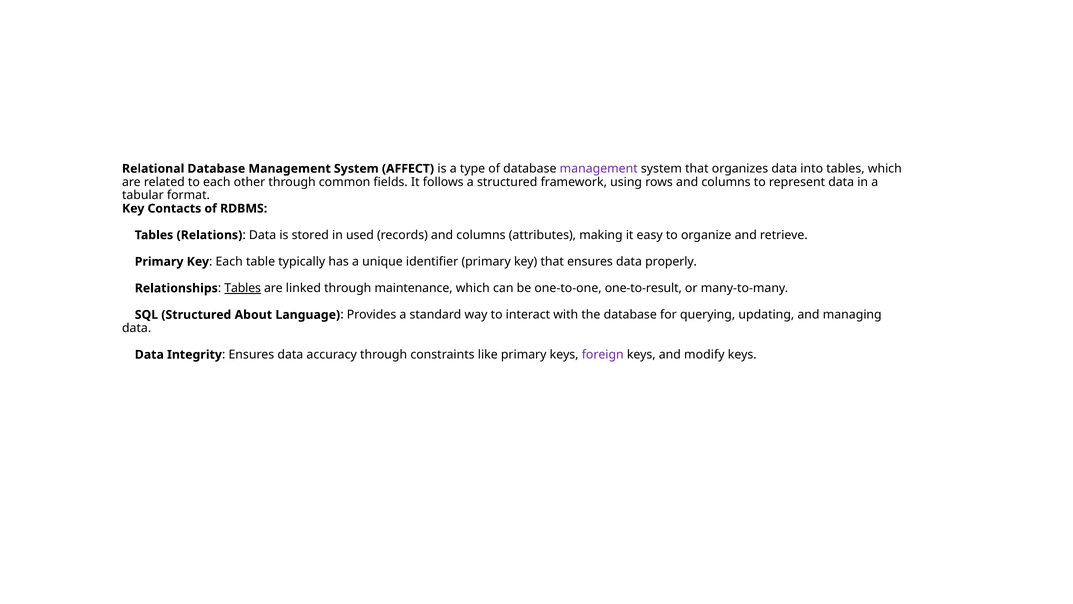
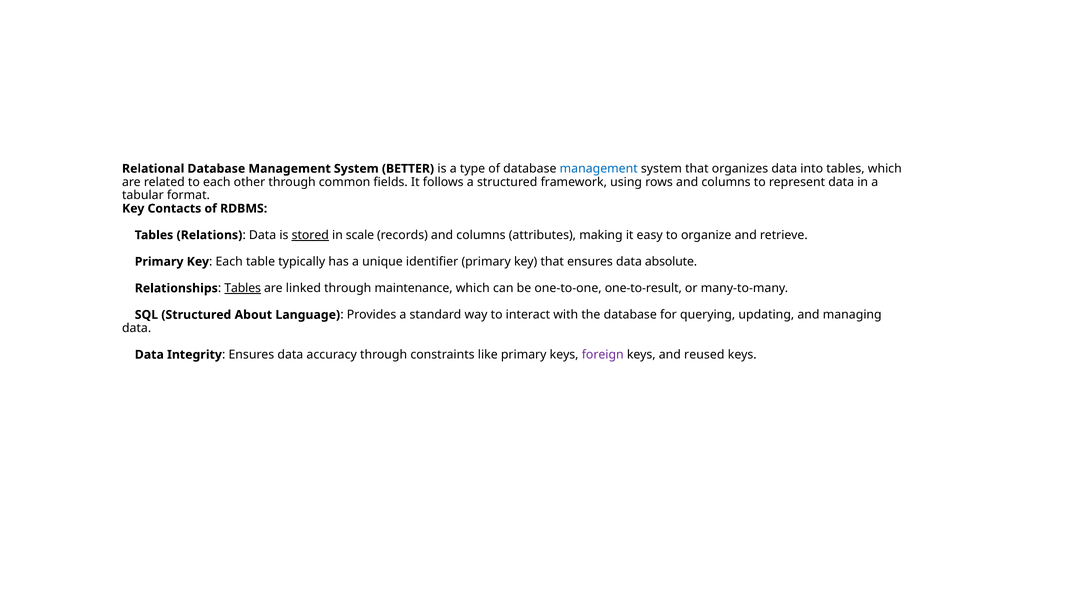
AFFECT: AFFECT -> BETTER
management at (599, 169) colour: purple -> blue
stored underline: none -> present
used: used -> scale
properly: properly -> absolute
modify: modify -> reused
